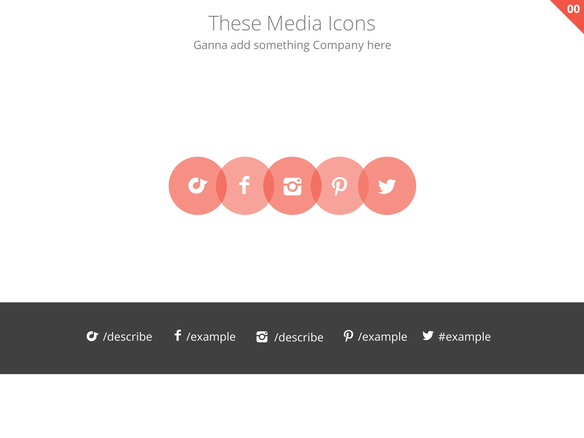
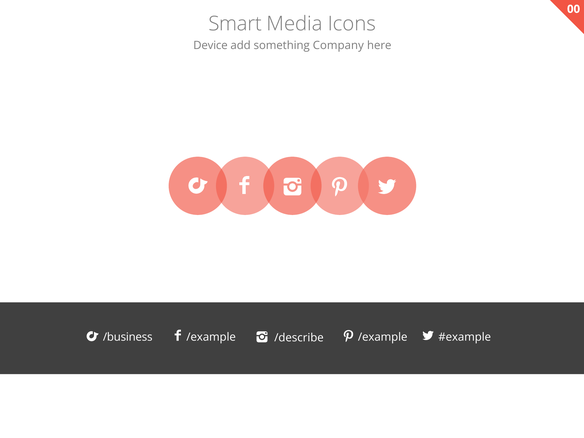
These: These -> Smart
Ganna: Ganna -> Device
/describe at (128, 337): /describe -> /business
